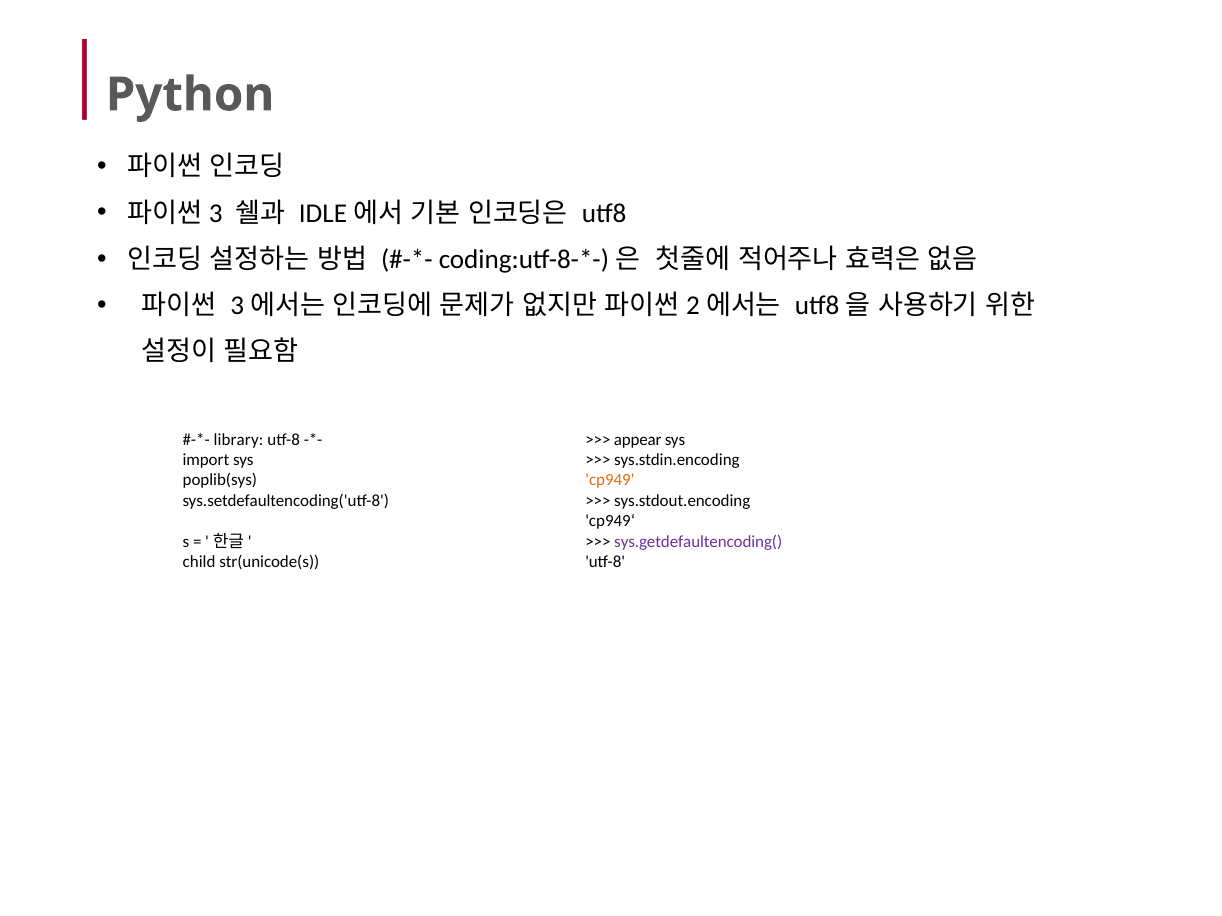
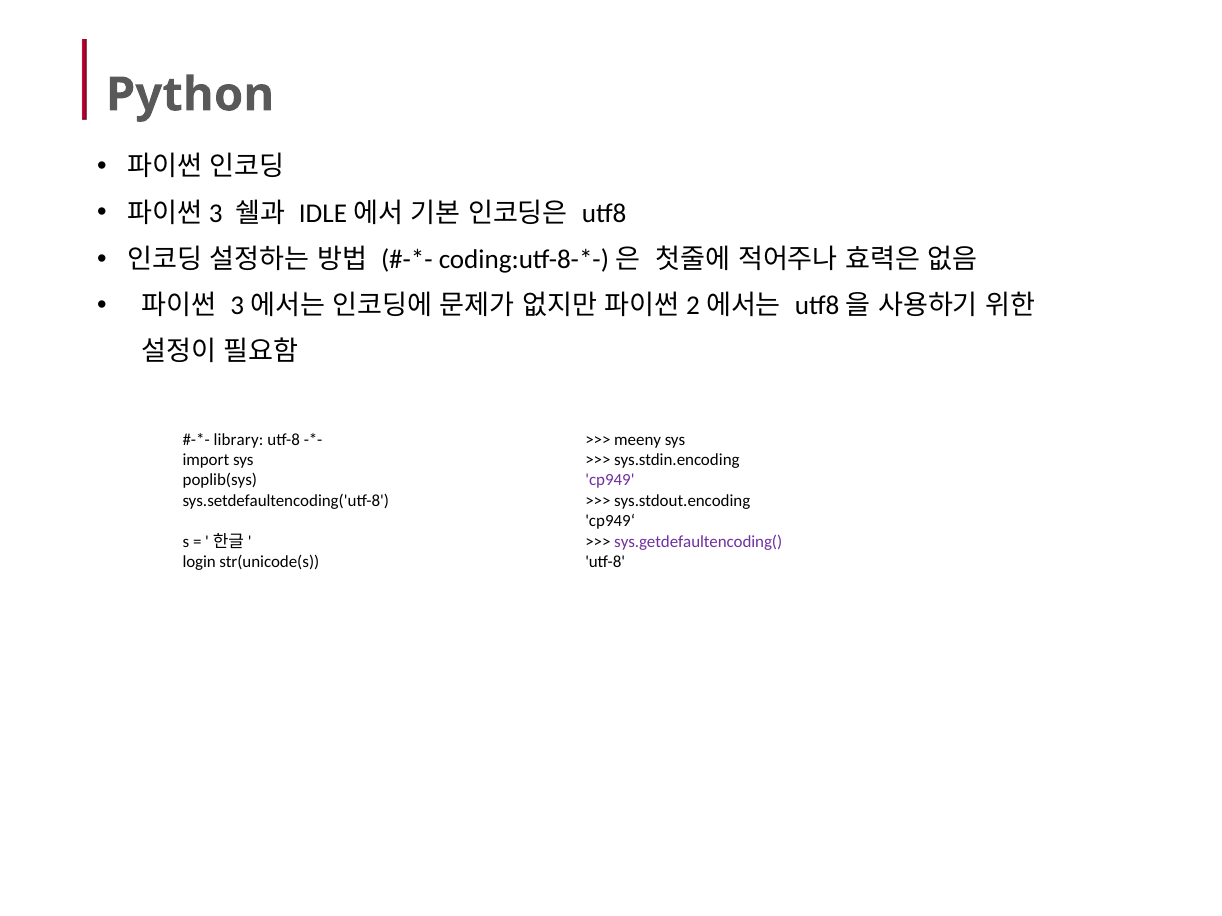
appear: appear -> meeny
cp949 colour: orange -> purple
child: child -> login
